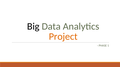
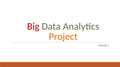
Big colour: black -> red
